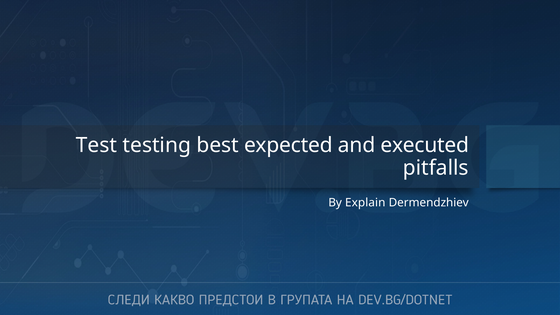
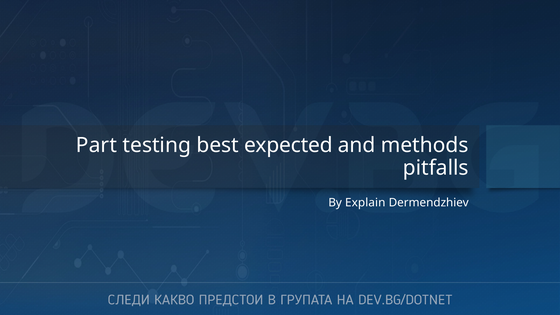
Test: Test -> Part
executed: executed -> methods
